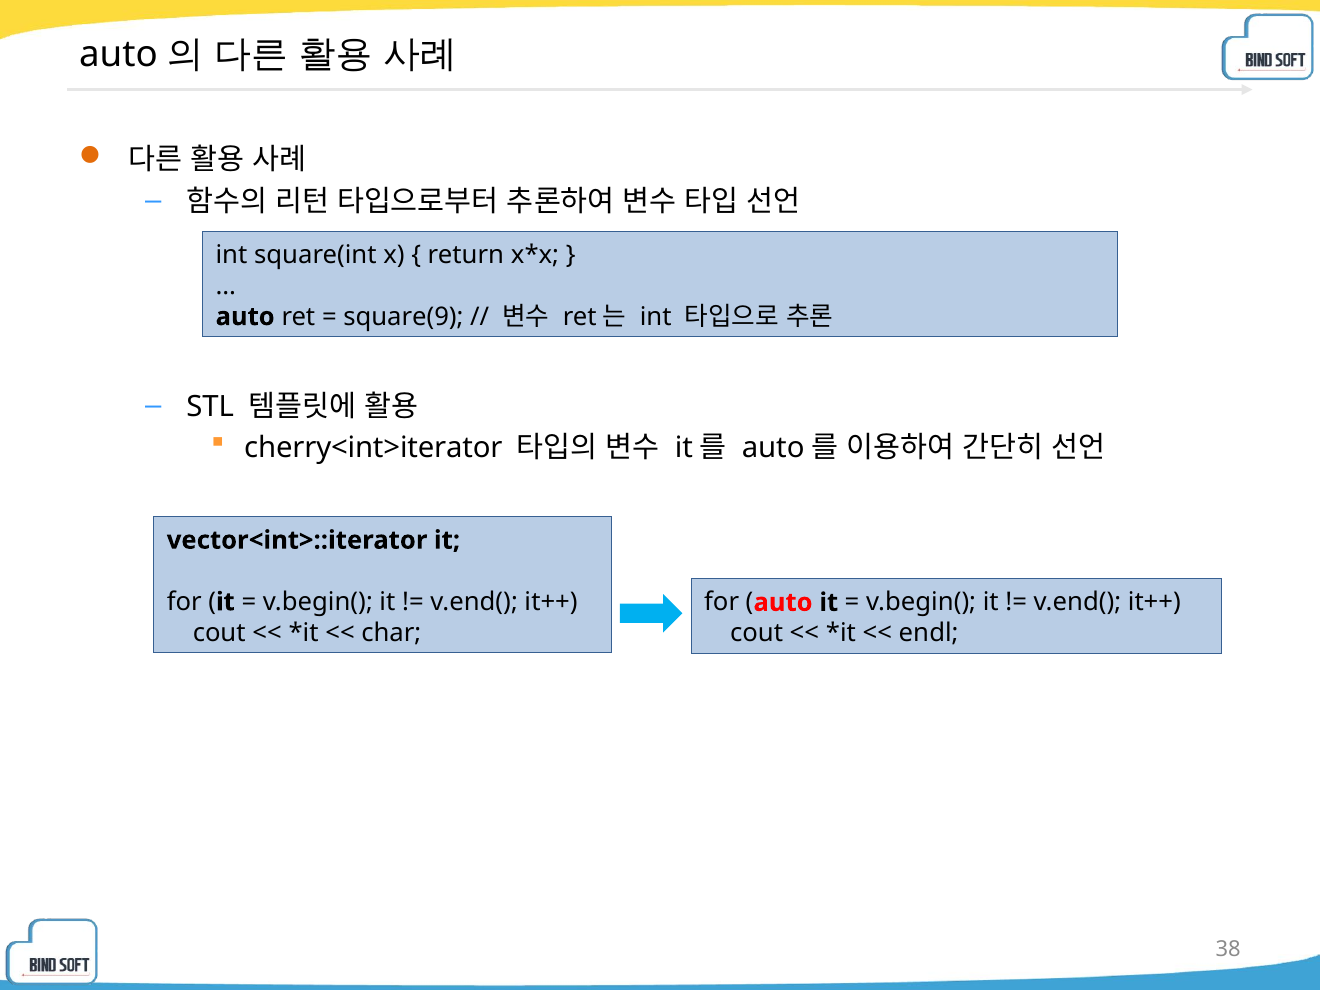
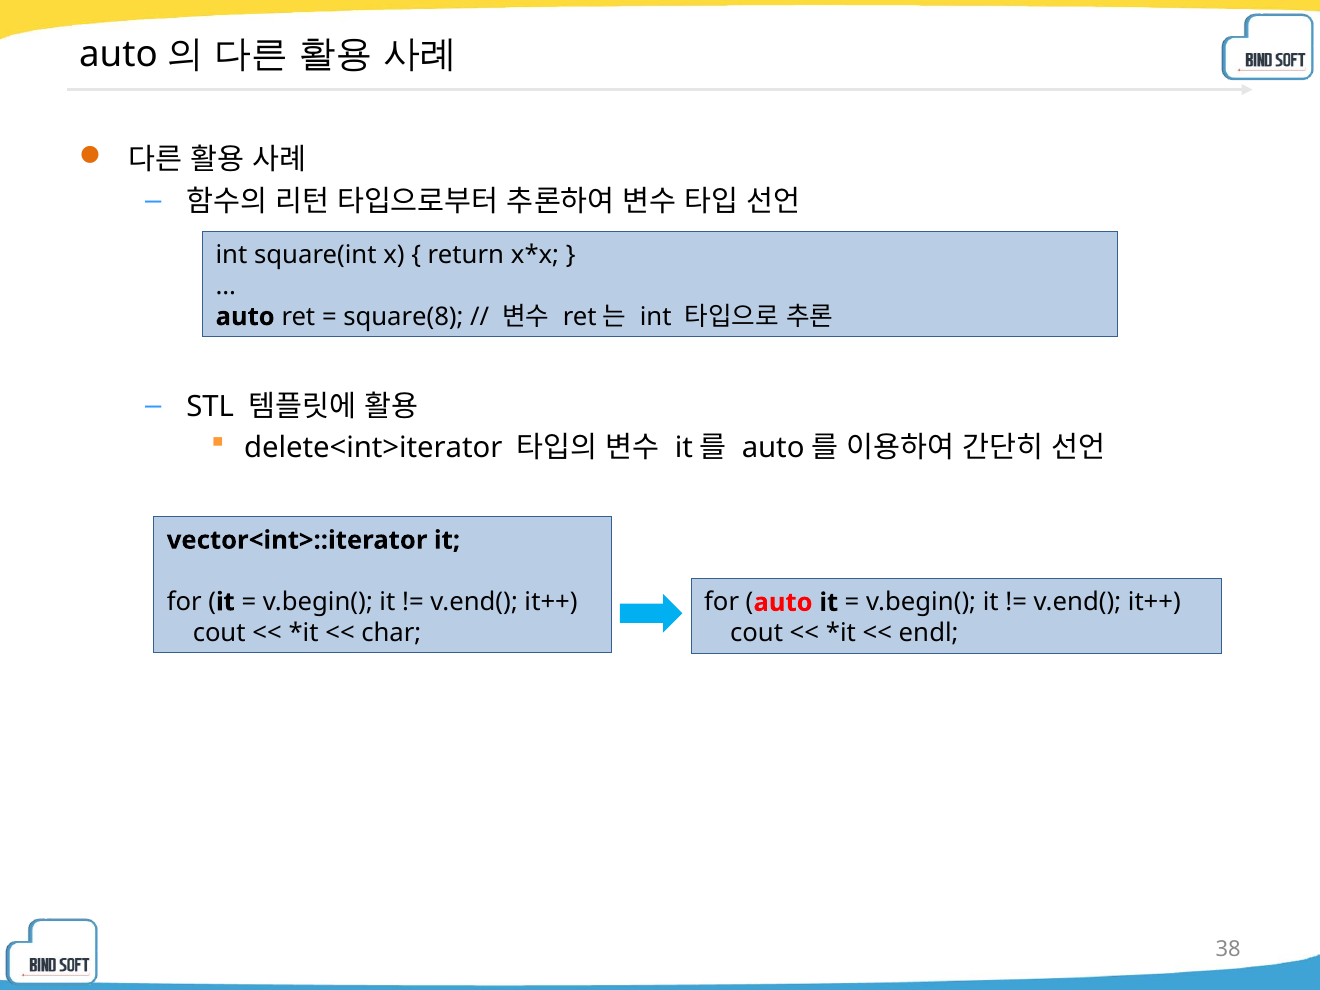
square(9: square(9 -> square(8
cherry<int>iterator: cherry<int>iterator -> delete<int>iterator
